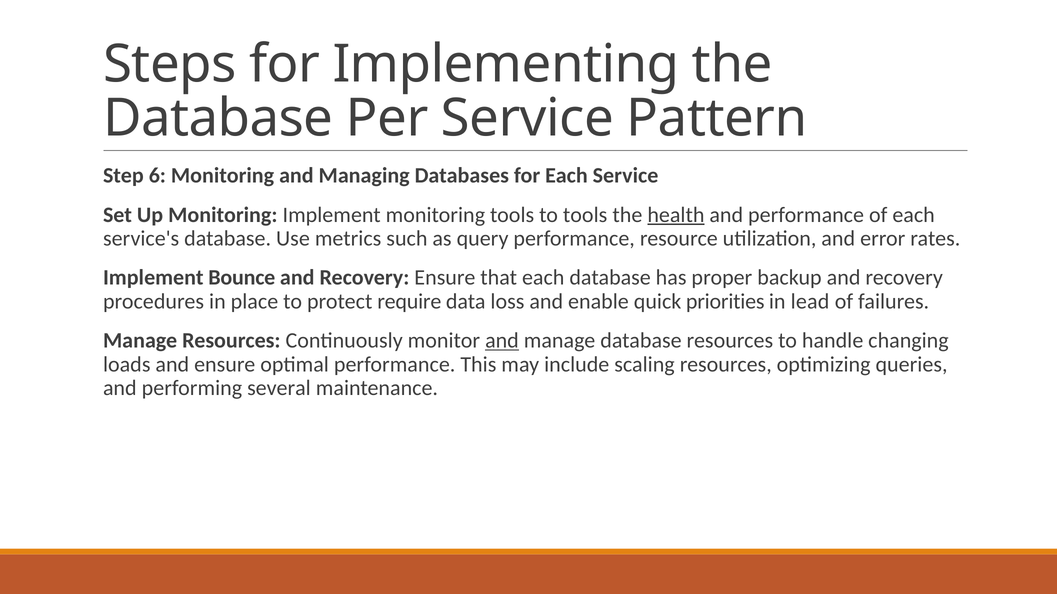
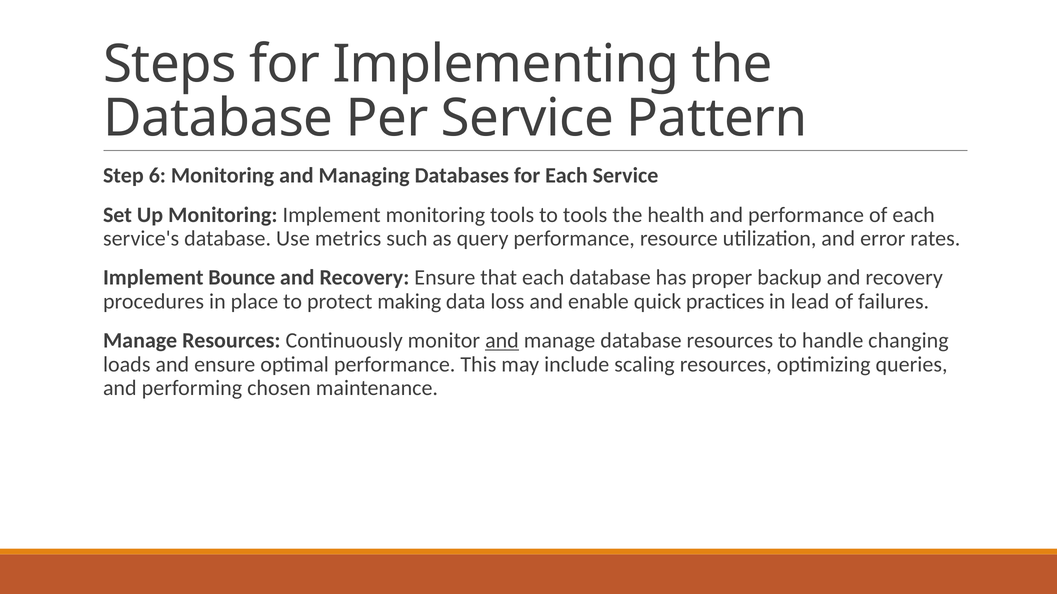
health underline: present -> none
require: require -> making
priorities: priorities -> practices
several: several -> chosen
